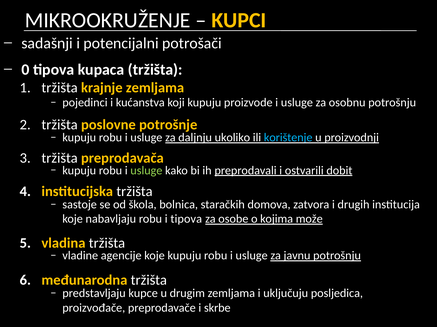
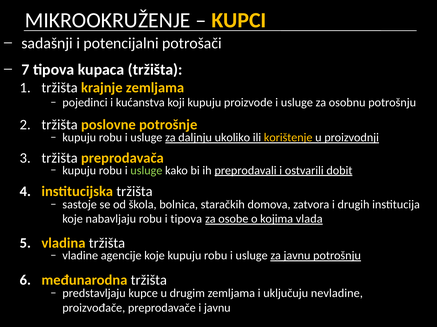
0: 0 -> 7
korištenje colour: light blue -> yellow
može: može -> vlada
posljedica: posljedica -> nevladine
i skrbe: skrbe -> javnu
